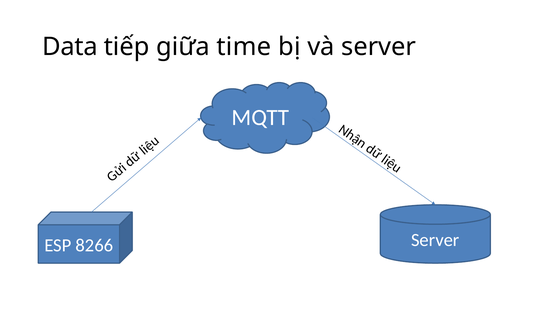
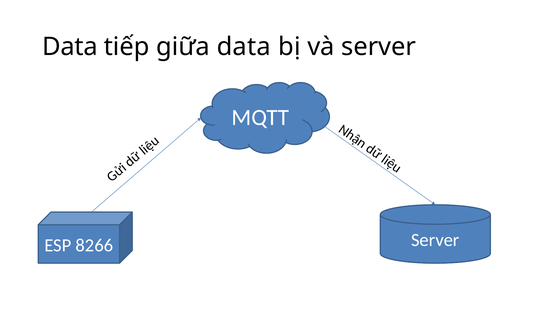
giữa time: time -> data
